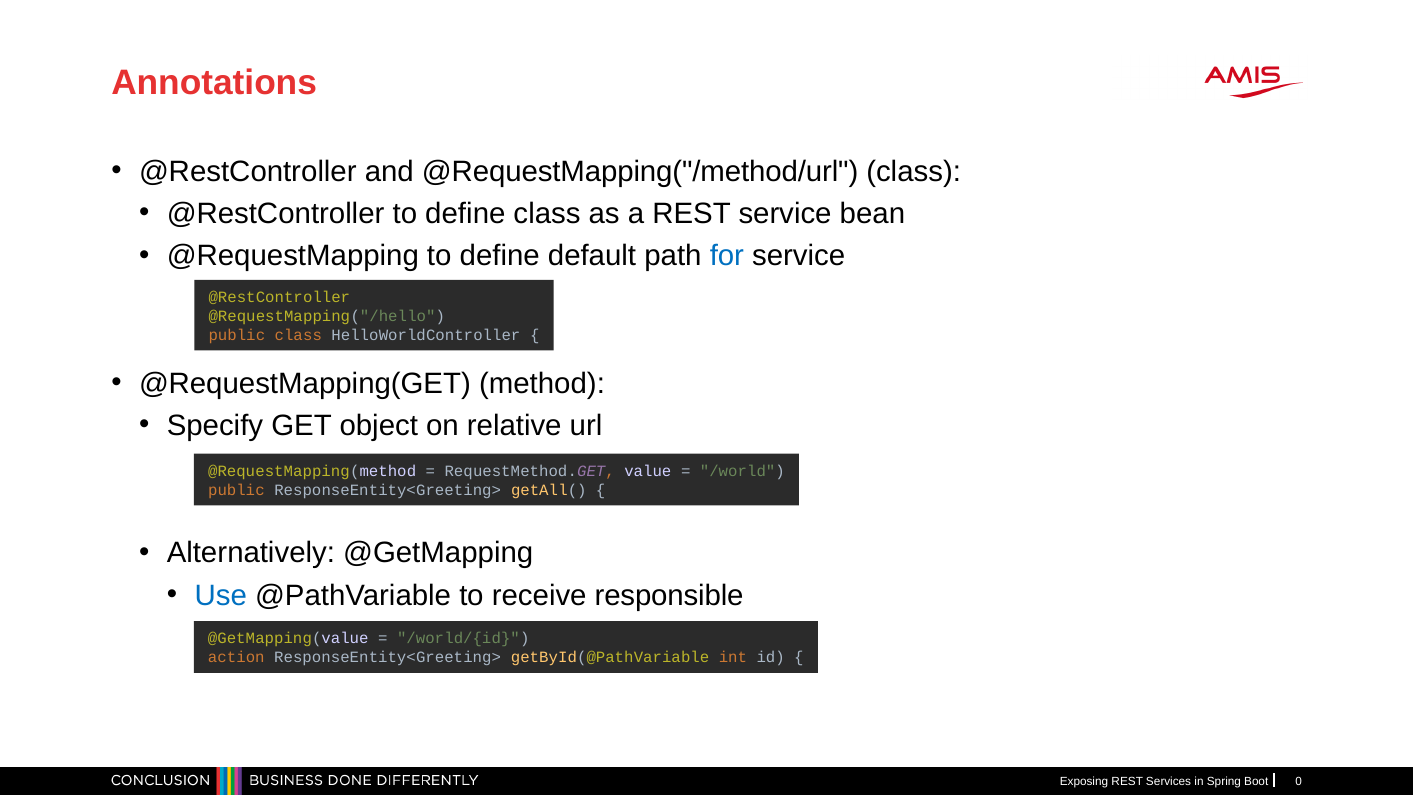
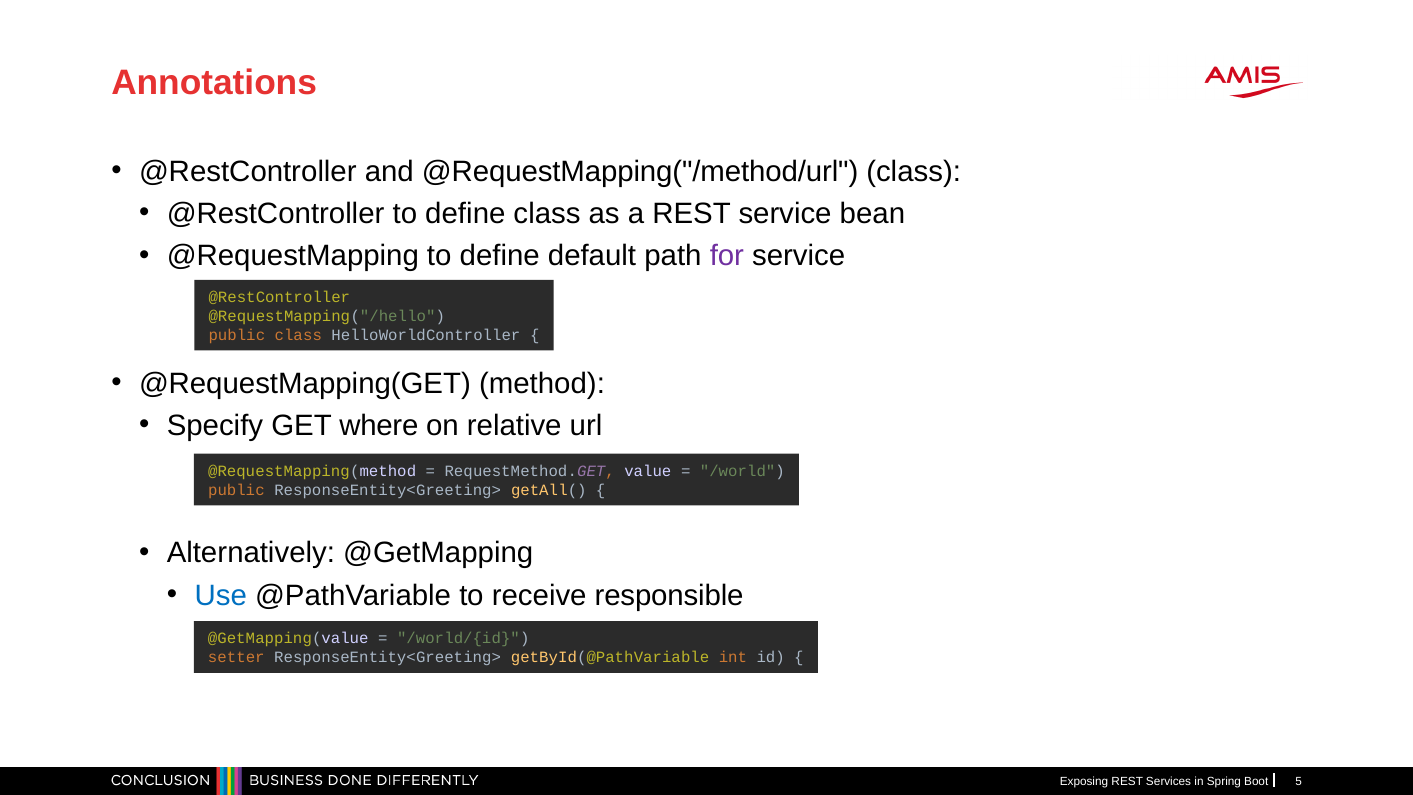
for colour: blue -> purple
object: object -> where
action: action -> setter
0: 0 -> 5
